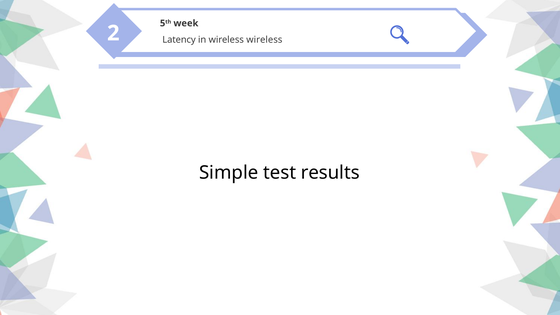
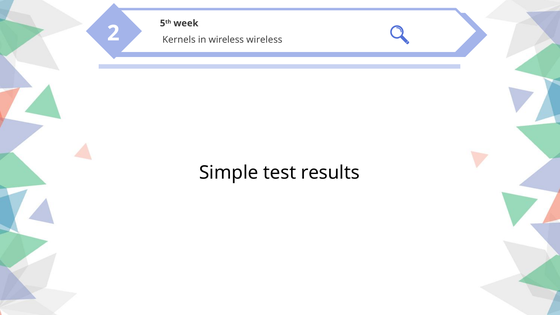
Latency: Latency -> Kernels
